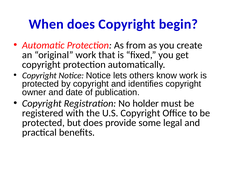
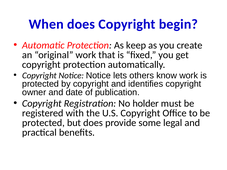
from: from -> keep
